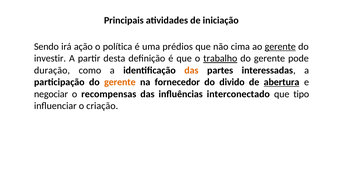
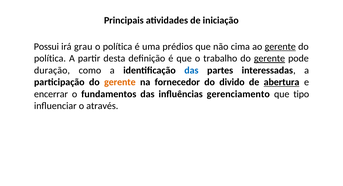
Sendo: Sendo -> Possui
ação: ação -> grau
investir at (50, 58): investir -> política
trabalho underline: present -> none
gerente at (269, 58) underline: none -> present
das at (191, 70) colour: orange -> blue
negociar: negociar -> encerrar
recompensas: recompensas -> fundamentos
interconectado: interconectado -> gerenciamento
criação: criação -> através
